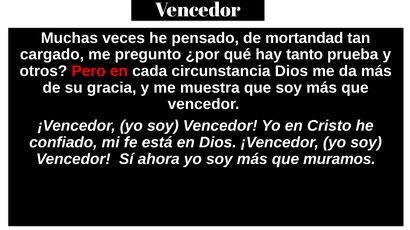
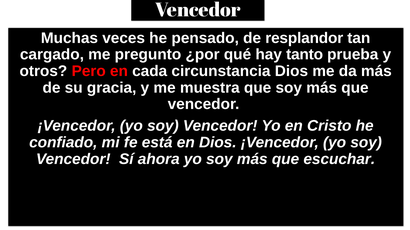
mortandad: mortandad -> resplandor
muramos: muramos -> escuchar
